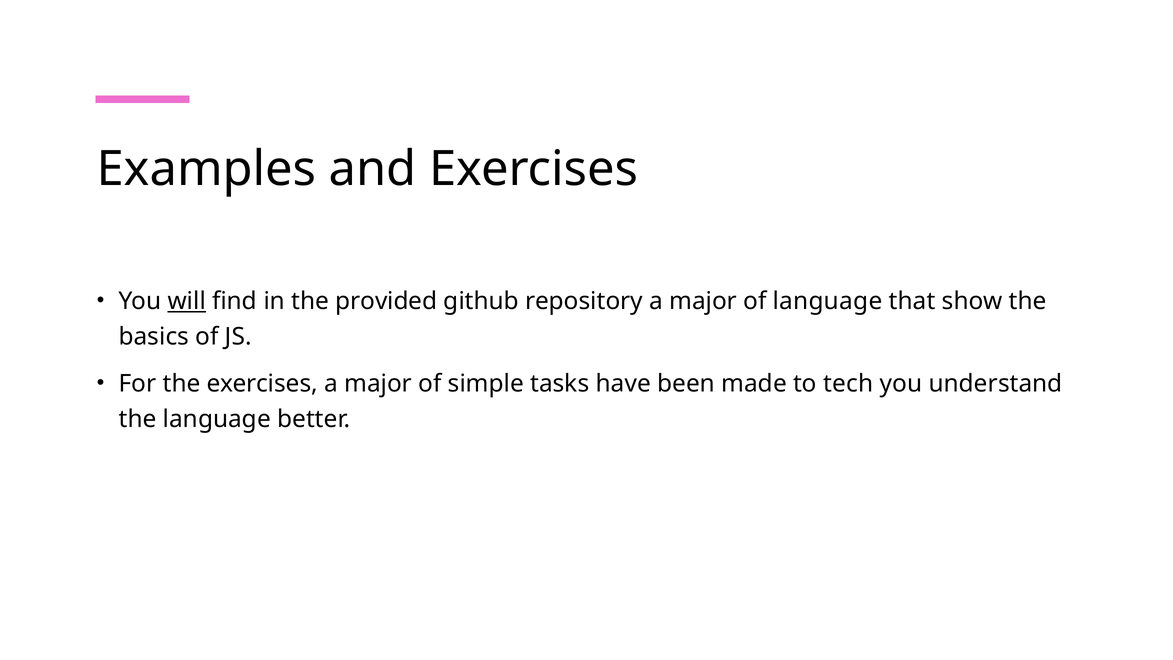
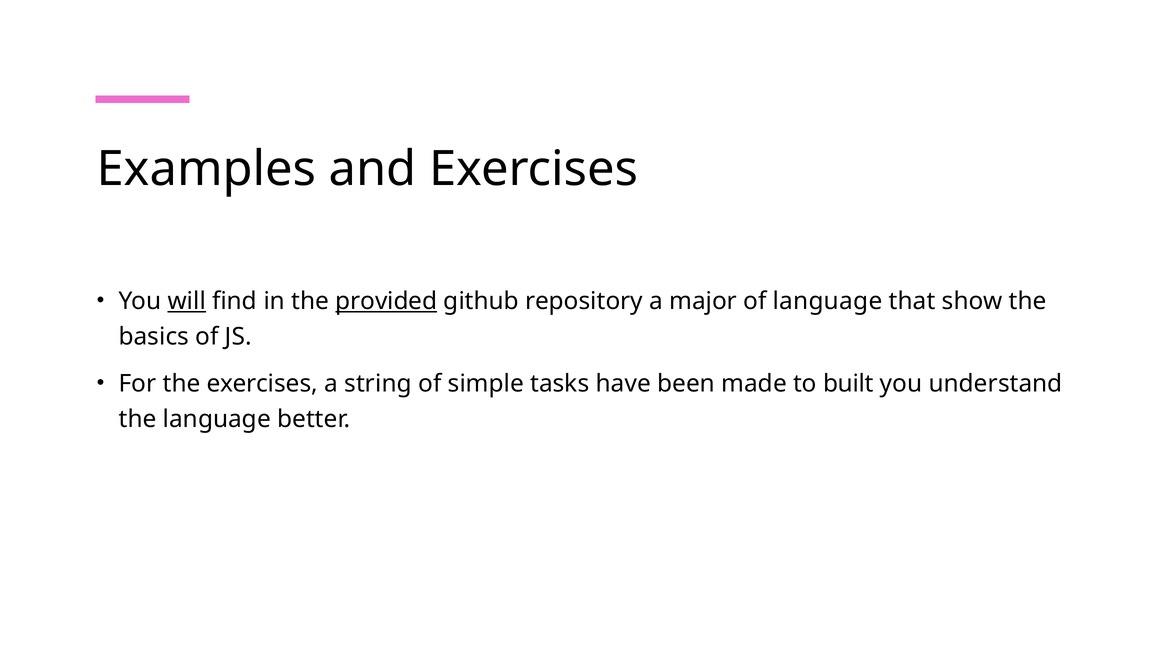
provided underline: none -> present
exercises a major: major -> string
tech: tech -> built
